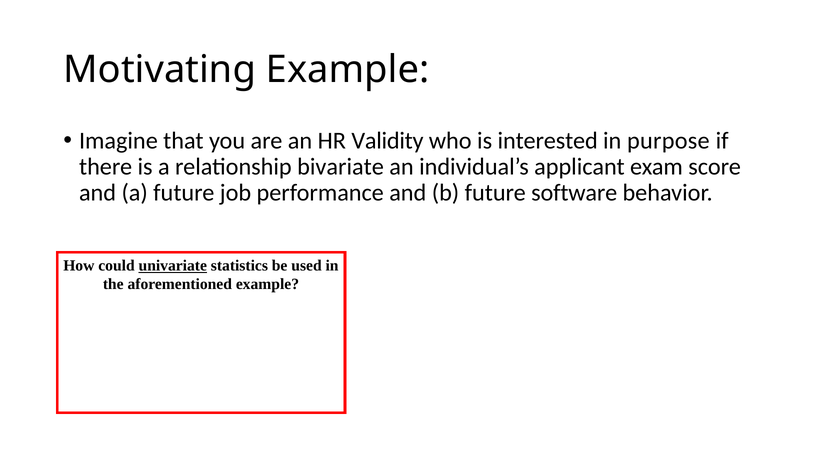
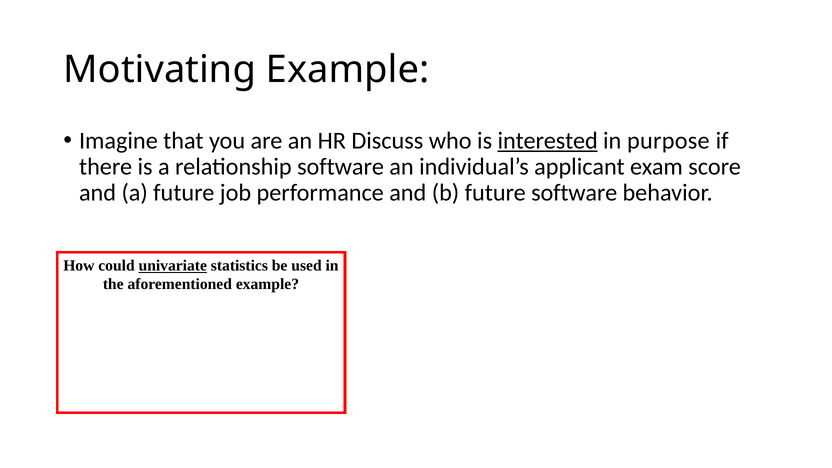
Validity: Validity -> Discuss
interested underline: none -> present
relationship bivariate: bivariate -> software
